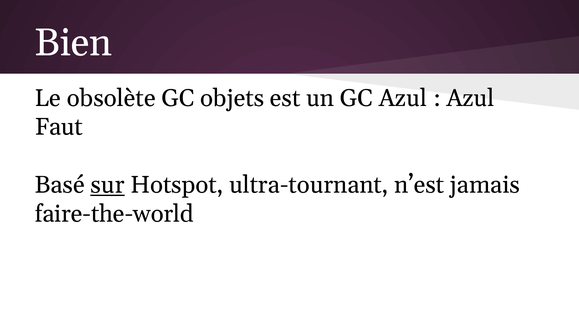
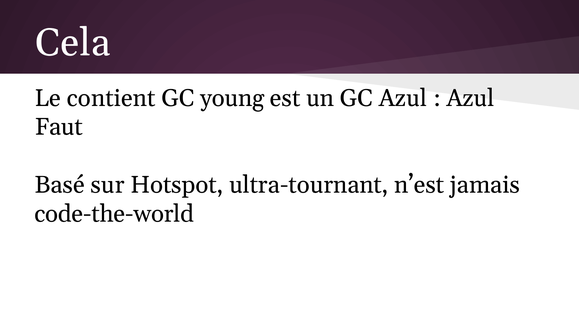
Bien: Bien -> Cela
obsolète: obsolète -> contient
objets: objets -> young
sur underline: present -> none
faire-the-world: faire-the-world -> code-the-world
